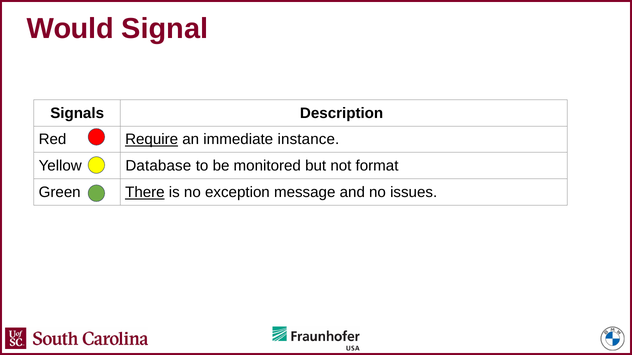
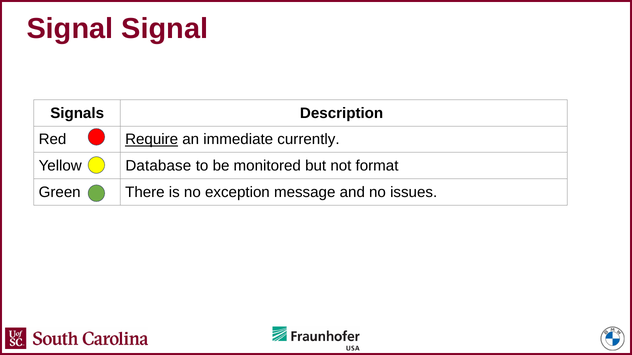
Would at (70, 29): Would -> Signal
instance: instance -> currently
There underline: present -> none
